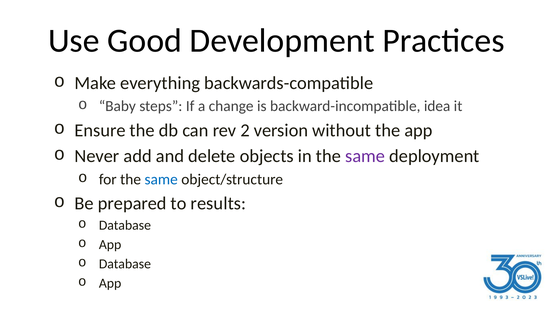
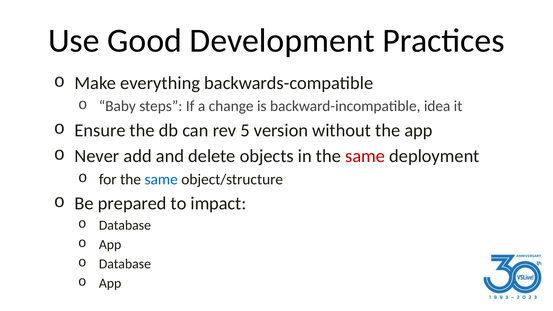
2: 2 -> 5
same at (365, 156) colour: purple -> red
results: results -> impact
